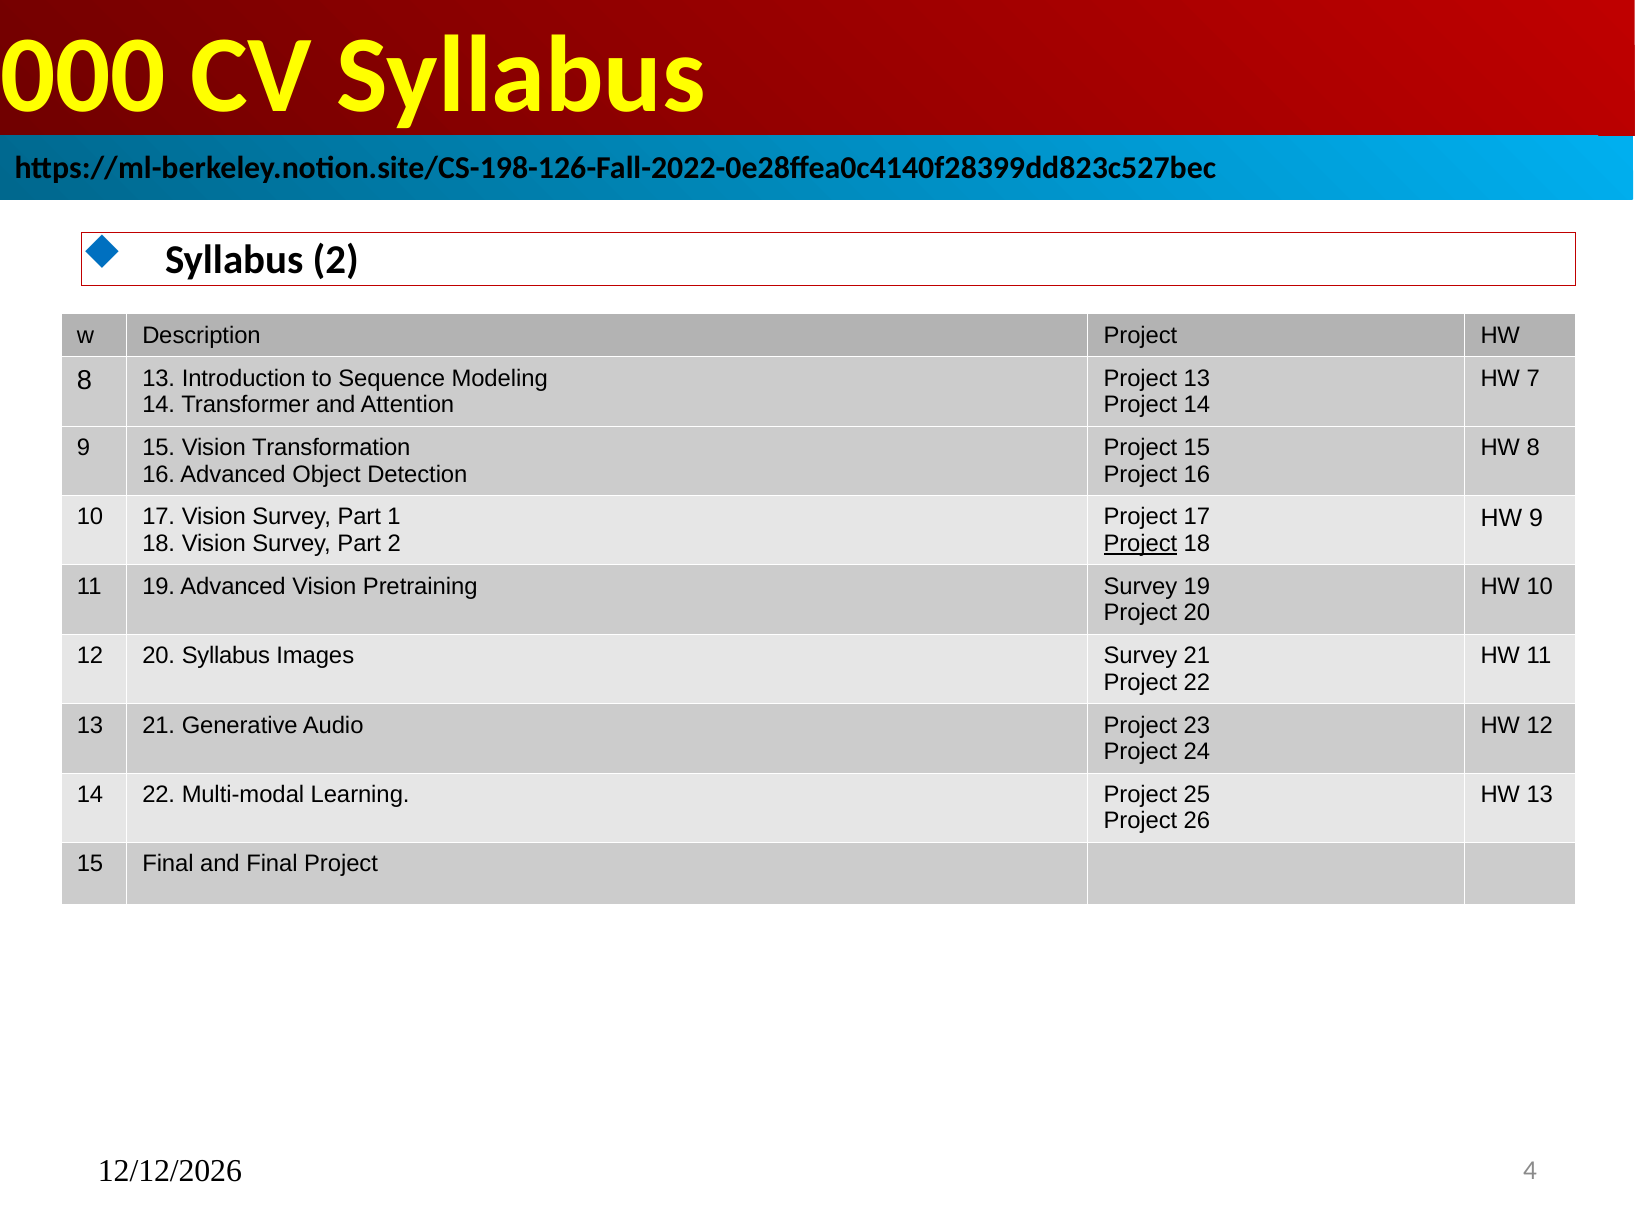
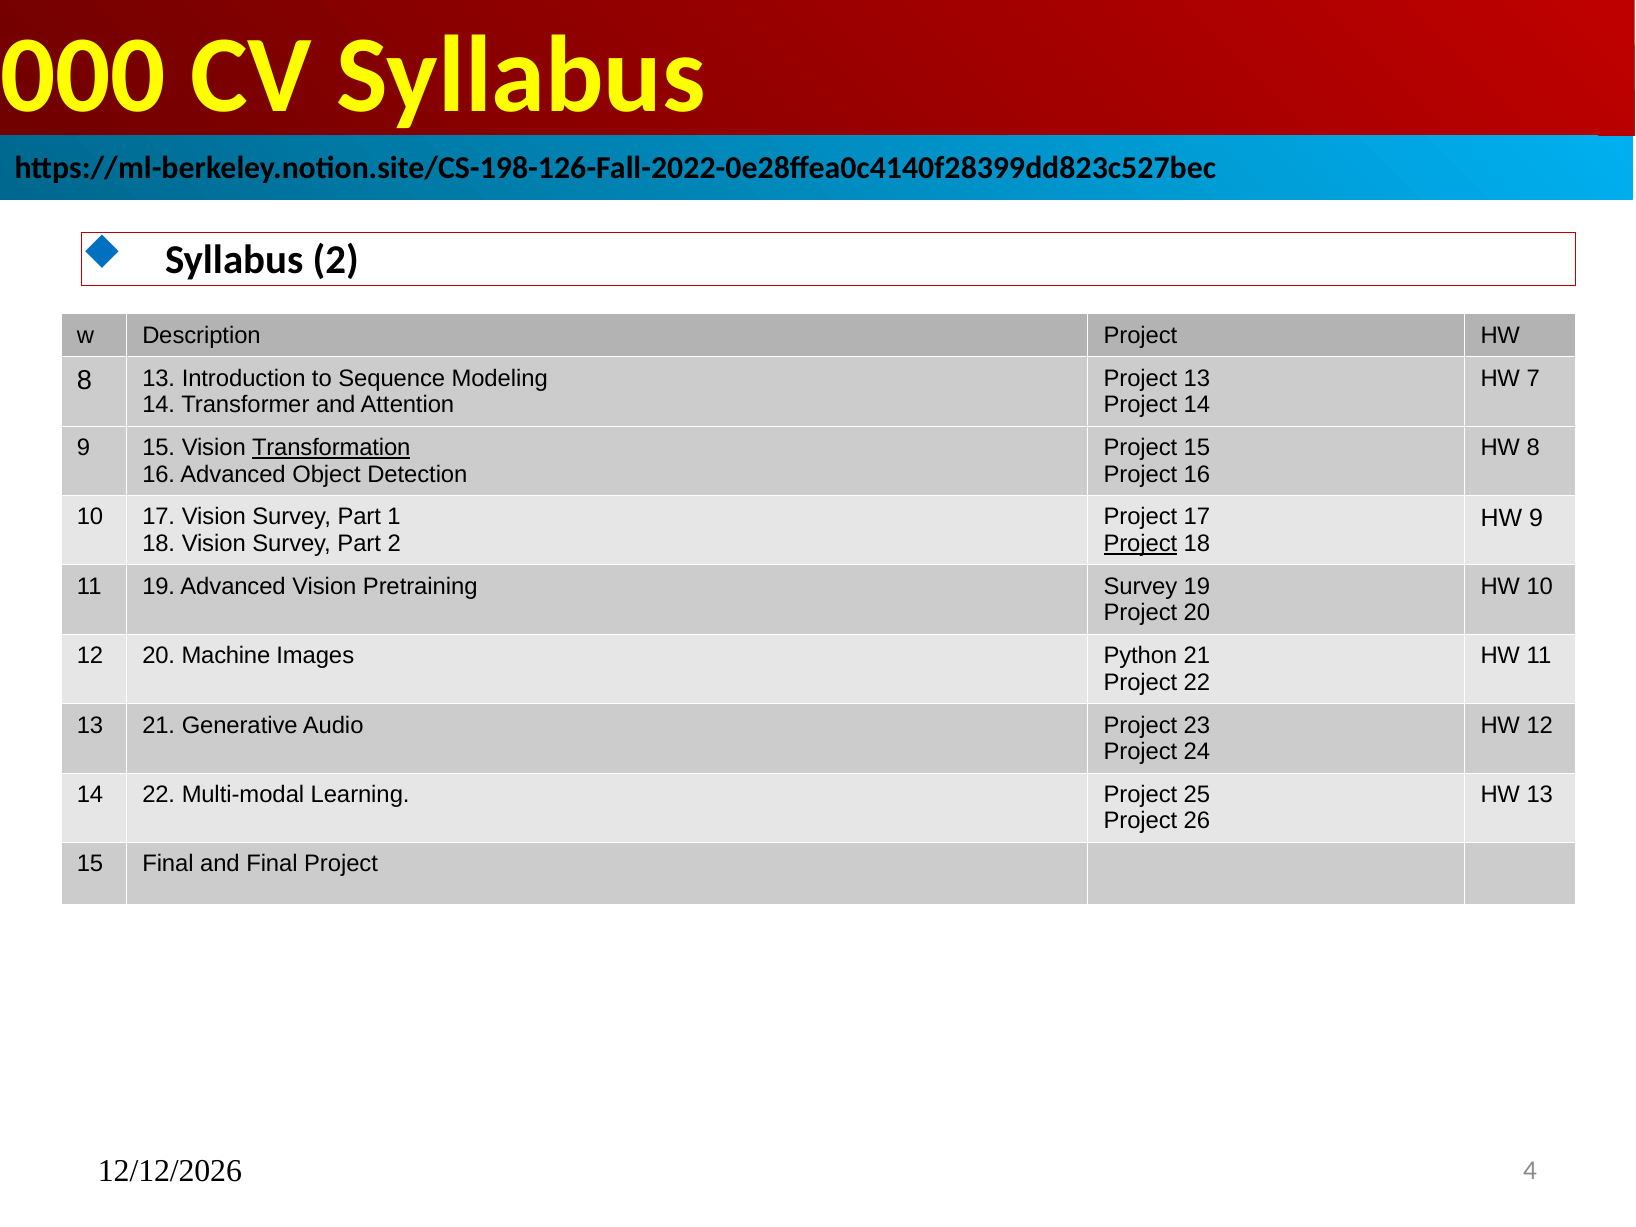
Transformation underline: none -> present
20 Syllabus: Syllabus -> Machine
Images Survey: Survey -> Python
